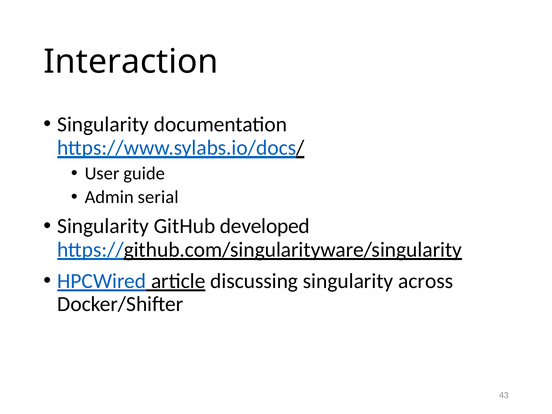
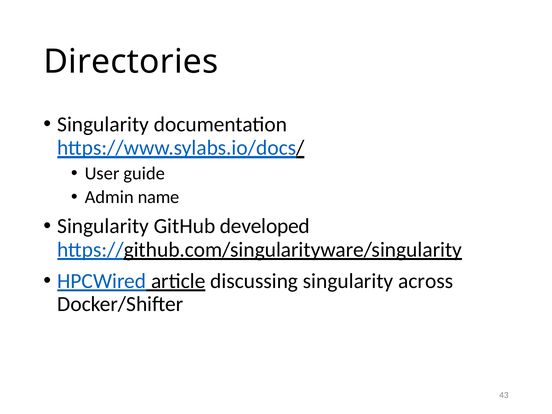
Interaction: Interaction -> Directories
serial: serial -> name
